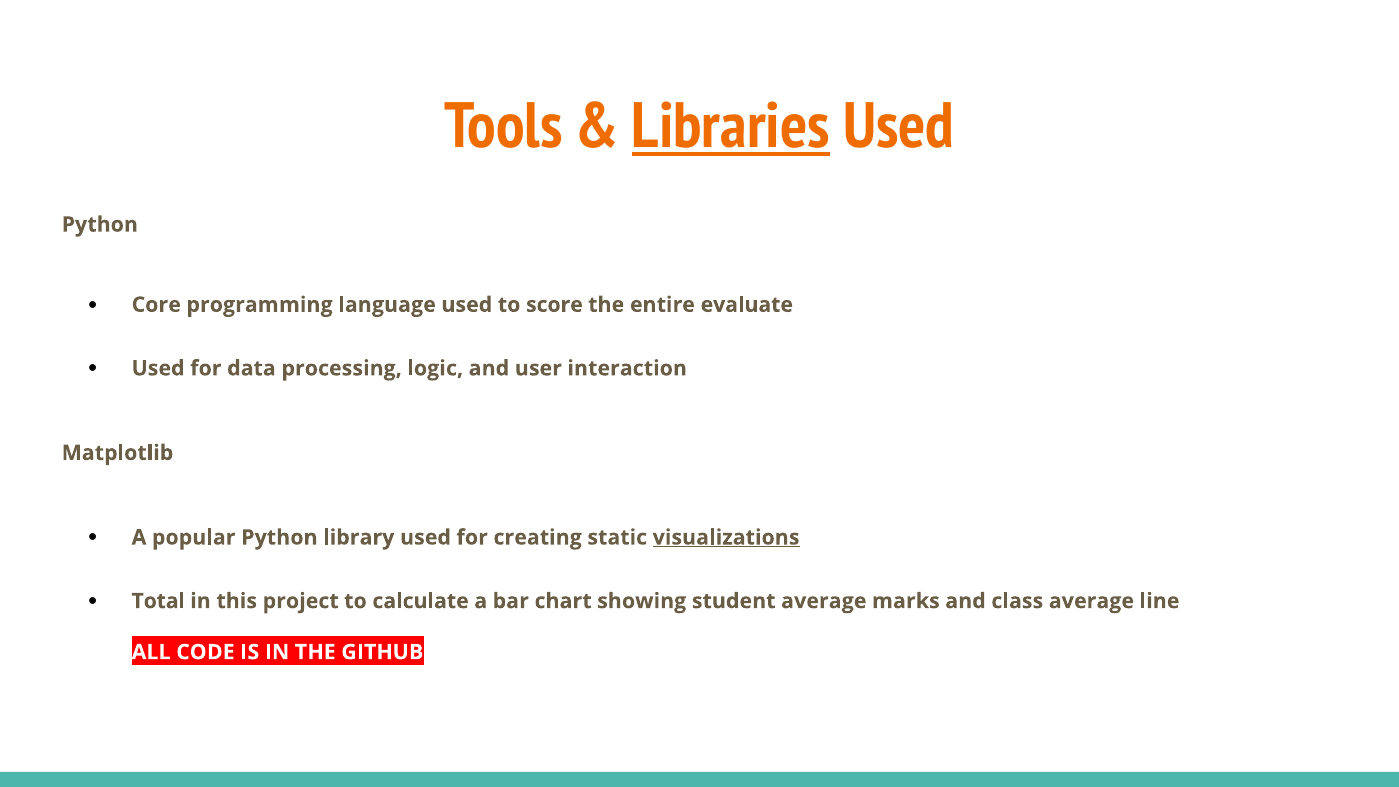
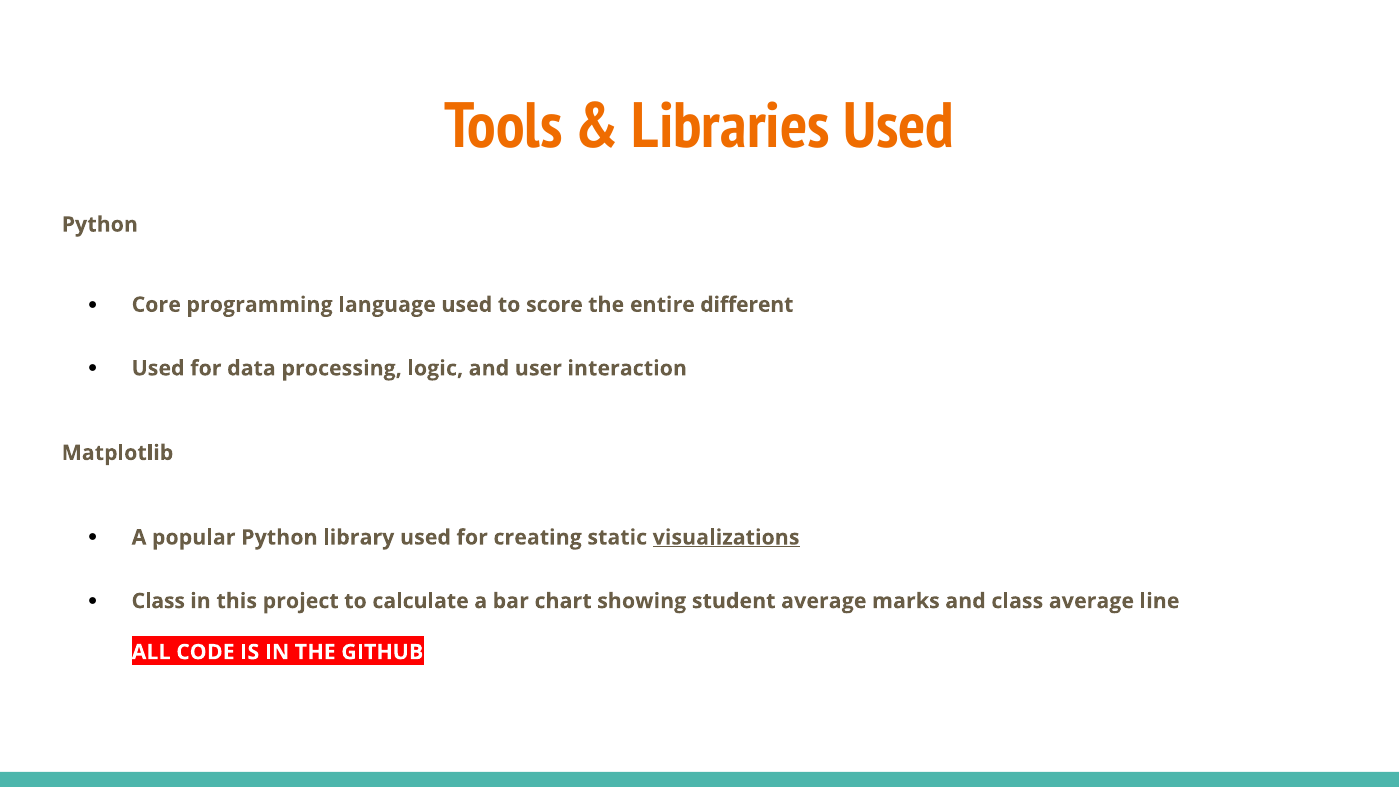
Libraries underline: present -> none
evaluate: evaluate -> different
Total at (158, 601): Total -> Class
